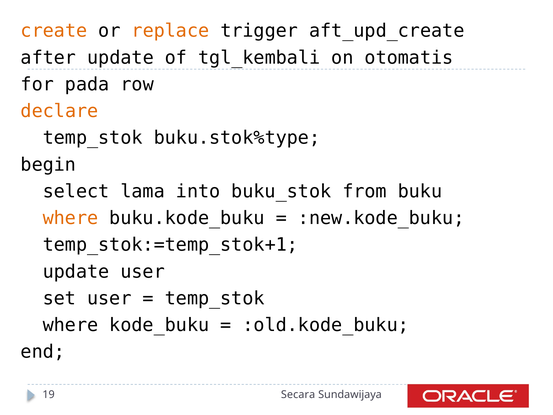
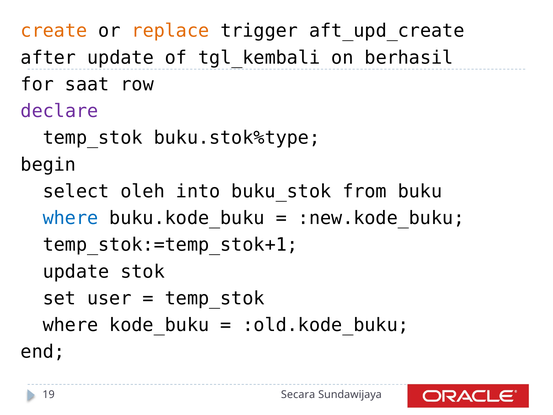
otomatis: otomatis -> berhasil
pada: pada -> saat
declare colour: orange -> purple
lama: lama -> oleh
where at (71, 218) colour: orange -> blue
update user: user -> stok
